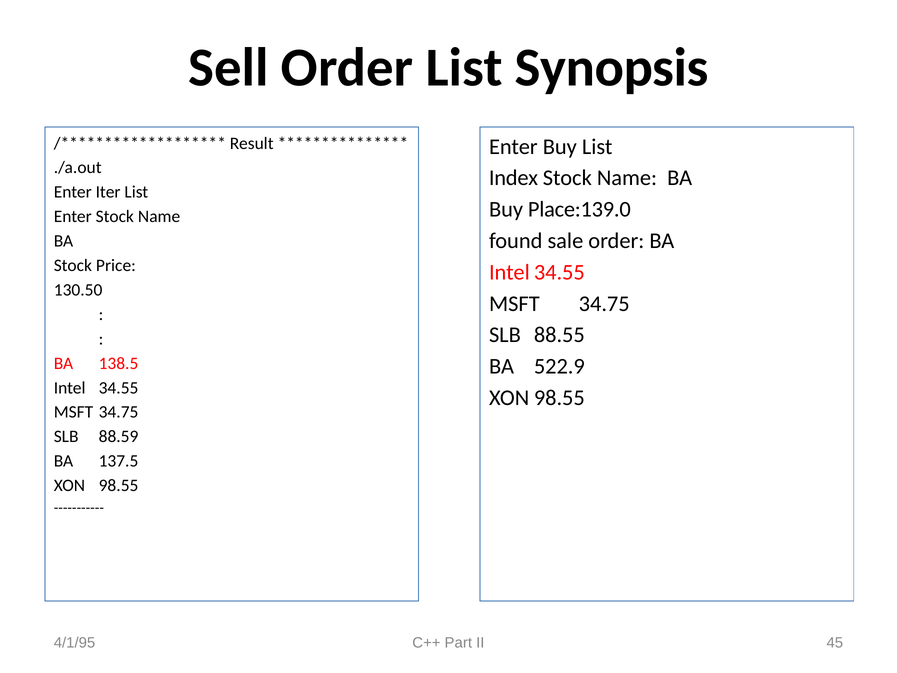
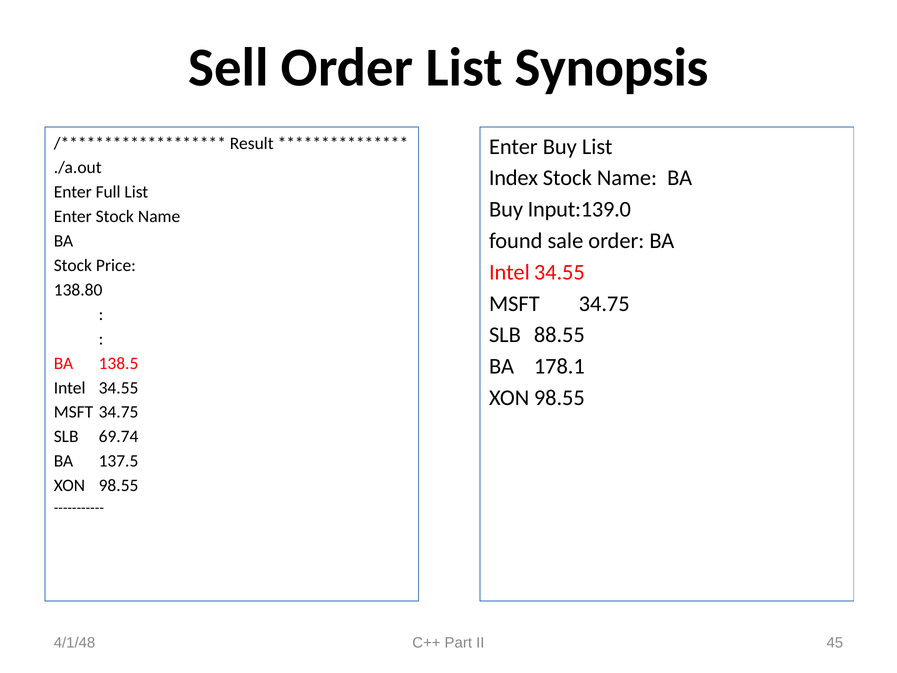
Iter: Iter -> Full
Place:139.0: Place:139.0 -> Input:139.0
130.50: 130.50 -> 138.80
522.9: 522.9 -> 178.1
88.59: 88.59 -> 69.74
4/1/95: 4/1/95 -> 4/1/48
